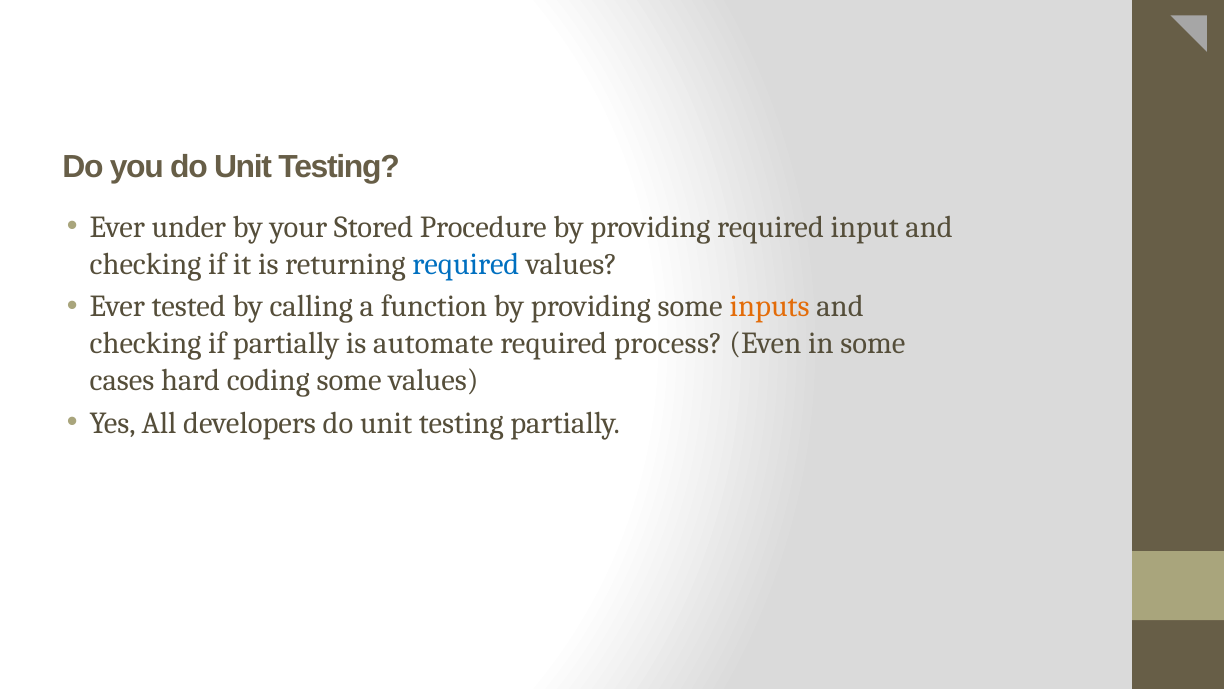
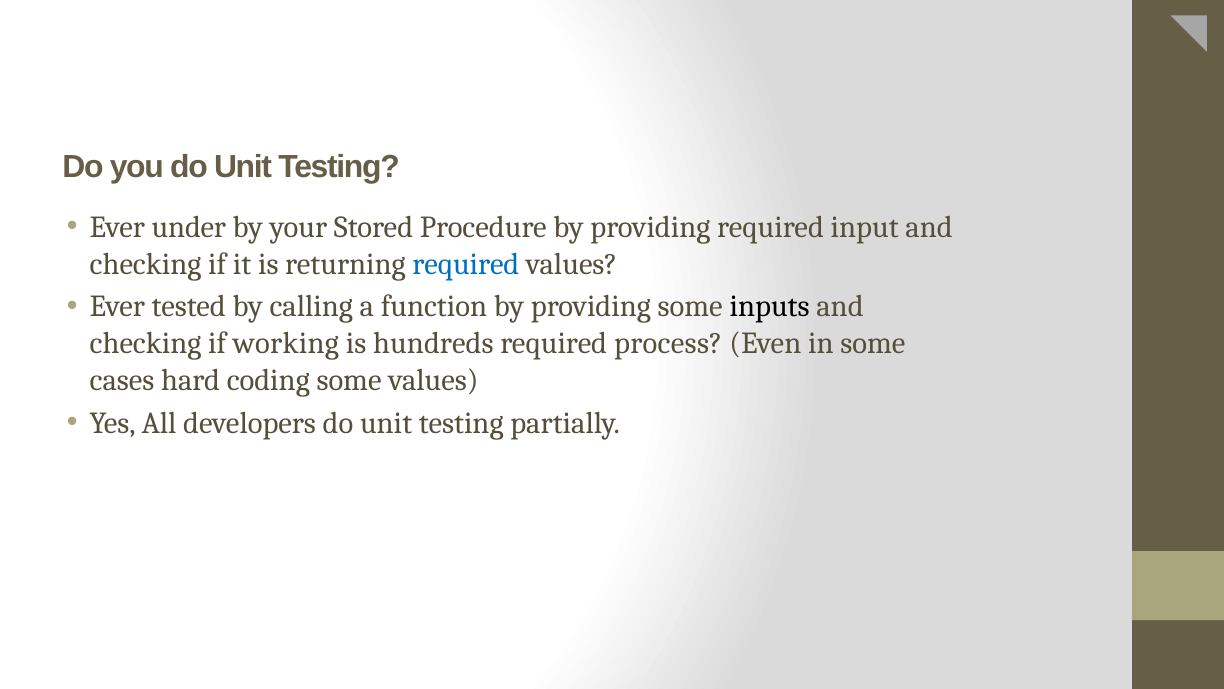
inputs colour: orange -> black
if partially: partially -> working
automate: automate -> hundreds
